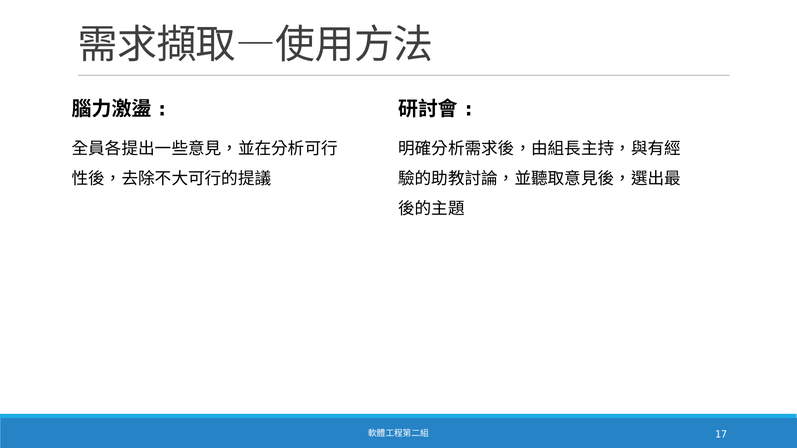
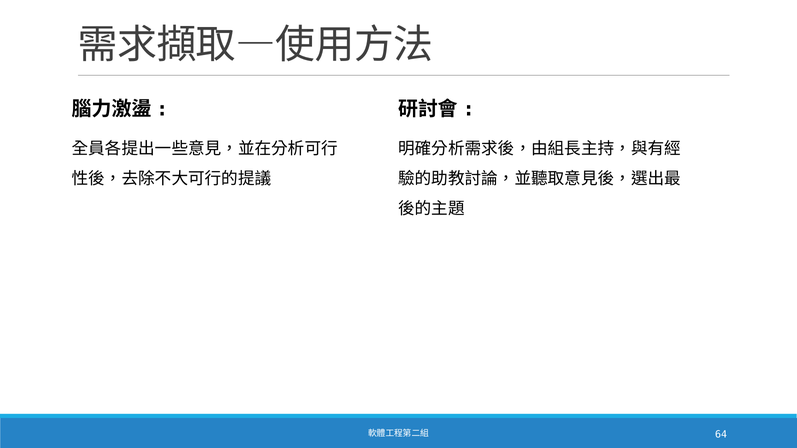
17: 17 -> 64
